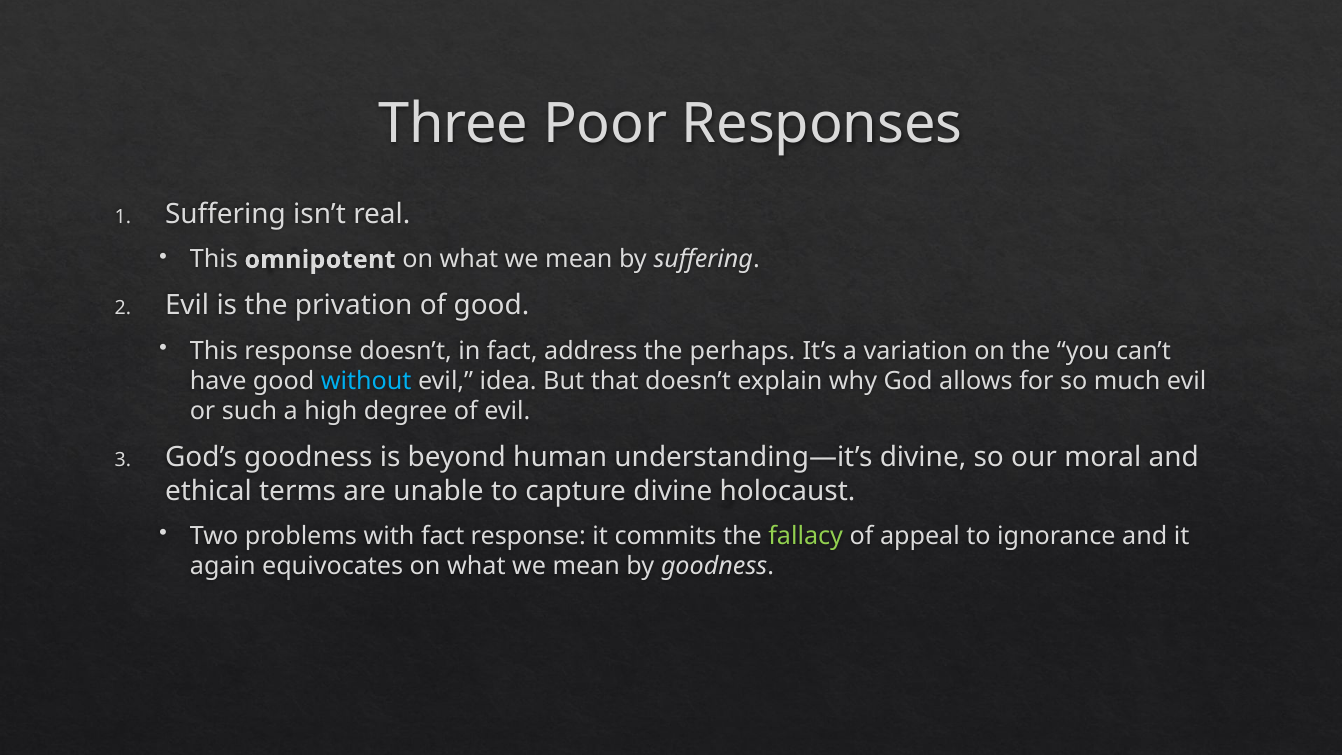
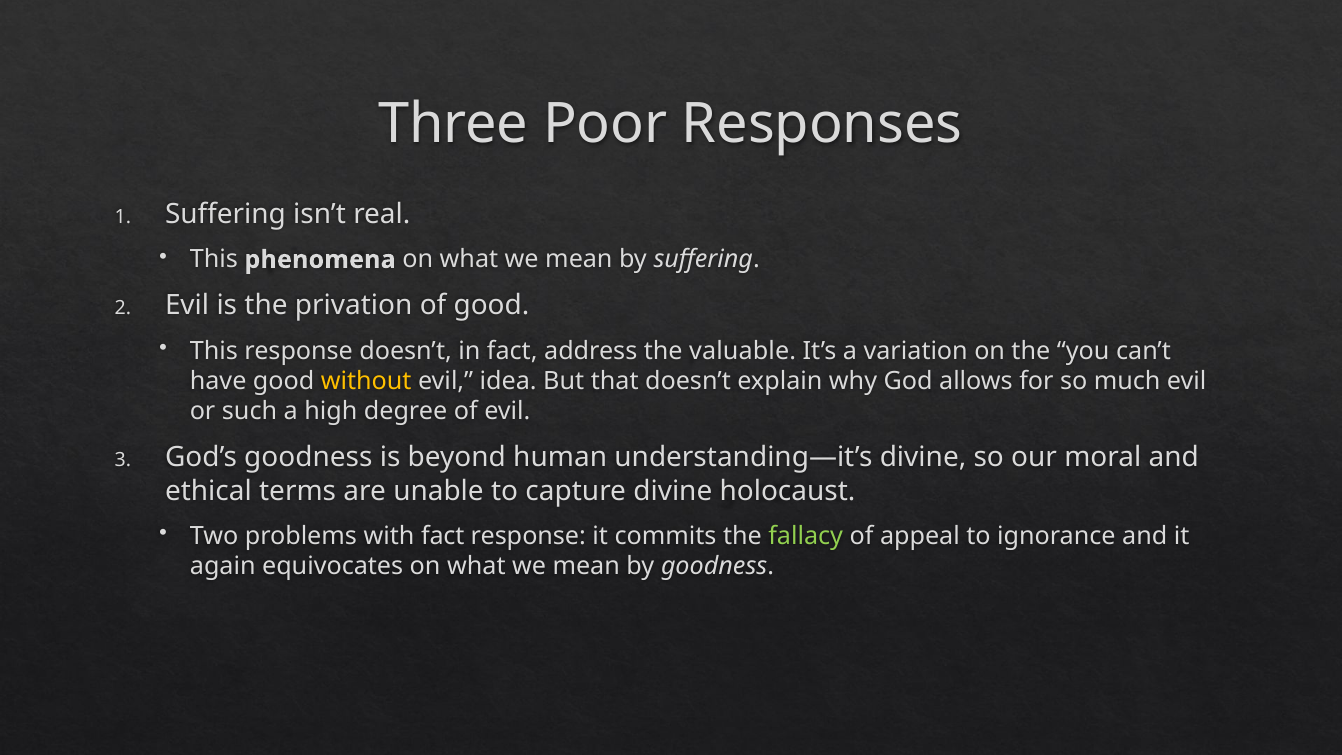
omnipotent: omnipotent -> phenomena
perhaps: perhaps -> valuable
without colour: light blue -> yellow
